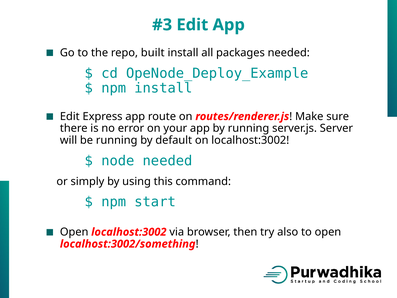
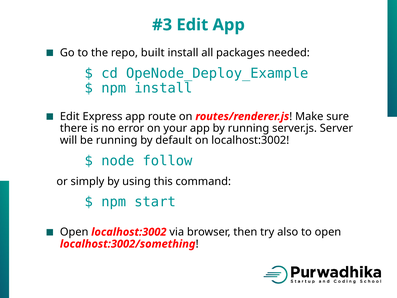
node needed: needed -> follow
